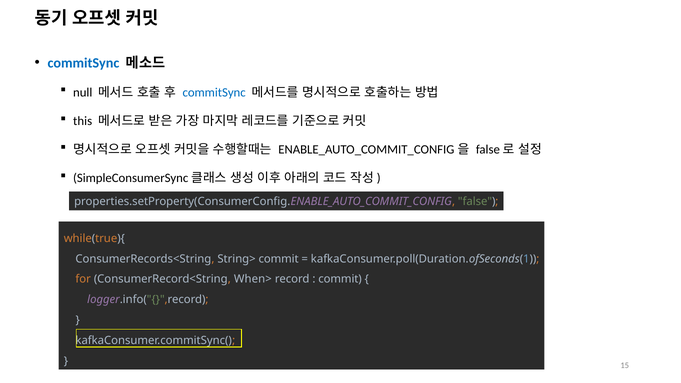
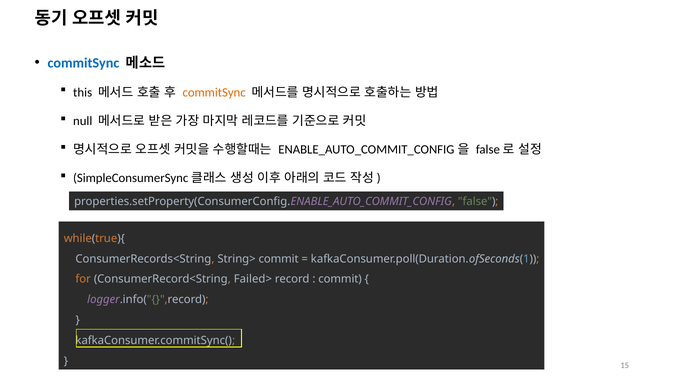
null: null -> this
commitSync at (214, 92) colour: blue -> orange
this: this -> null
When>: When> -> Failed>
